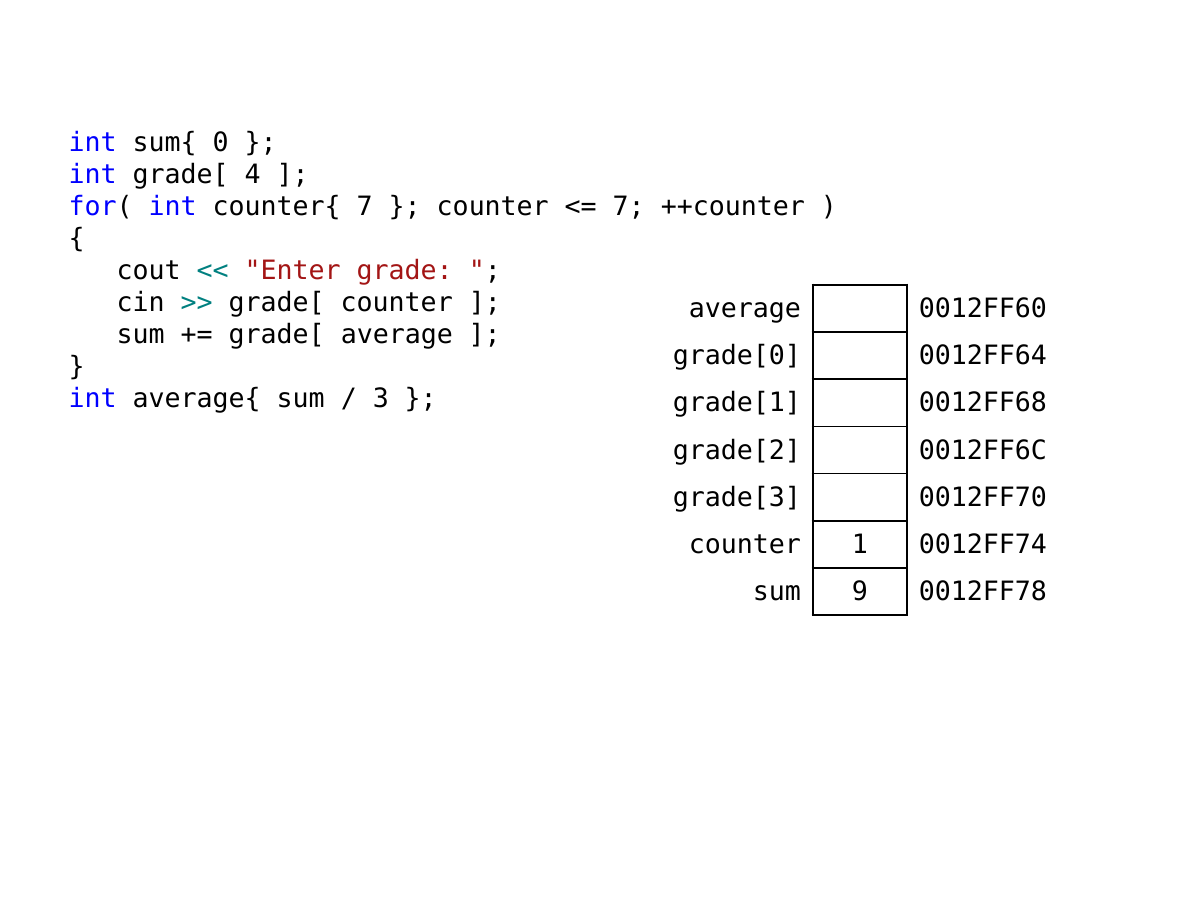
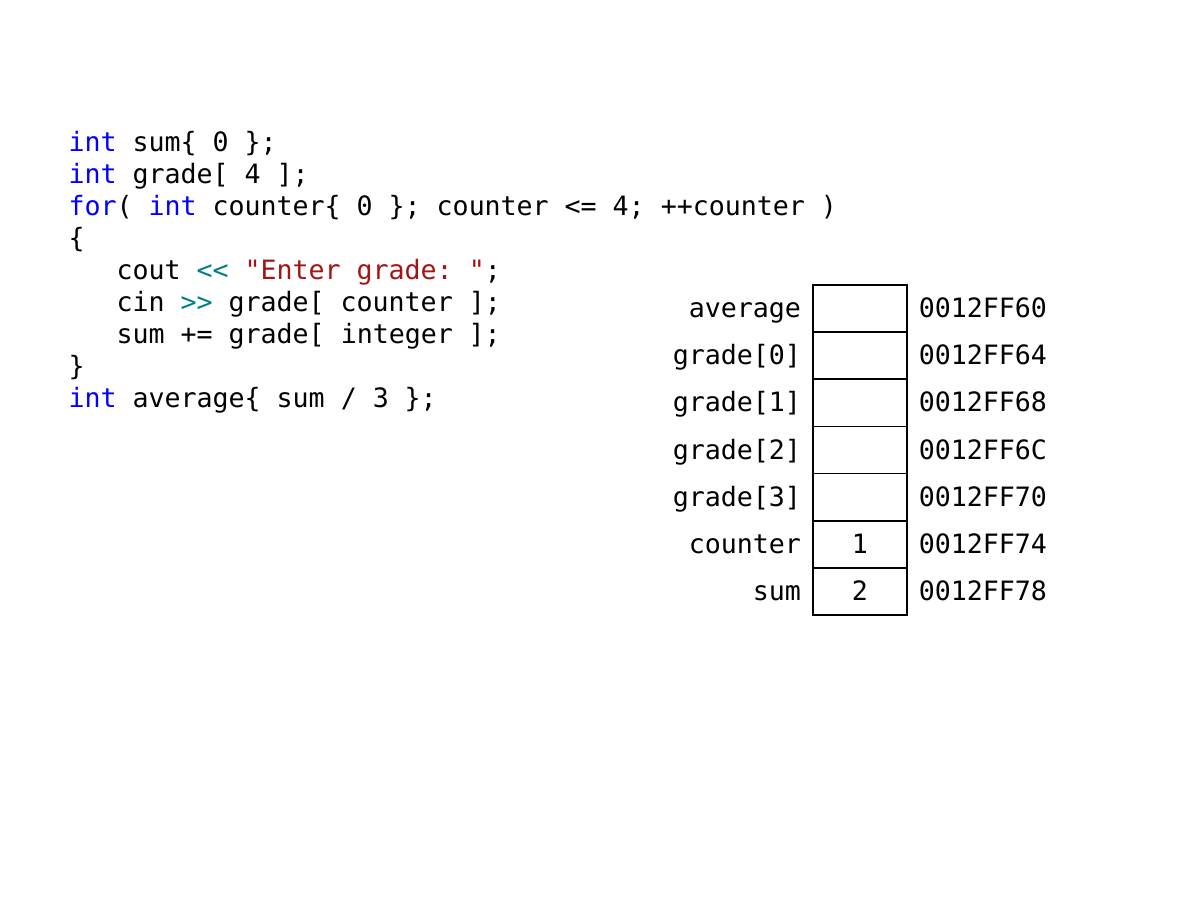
counter{ 7: 7 -> 0
7 at (629, 207): 7 -> 4
grade[ average: average -> integer
9: 9 -> 2
